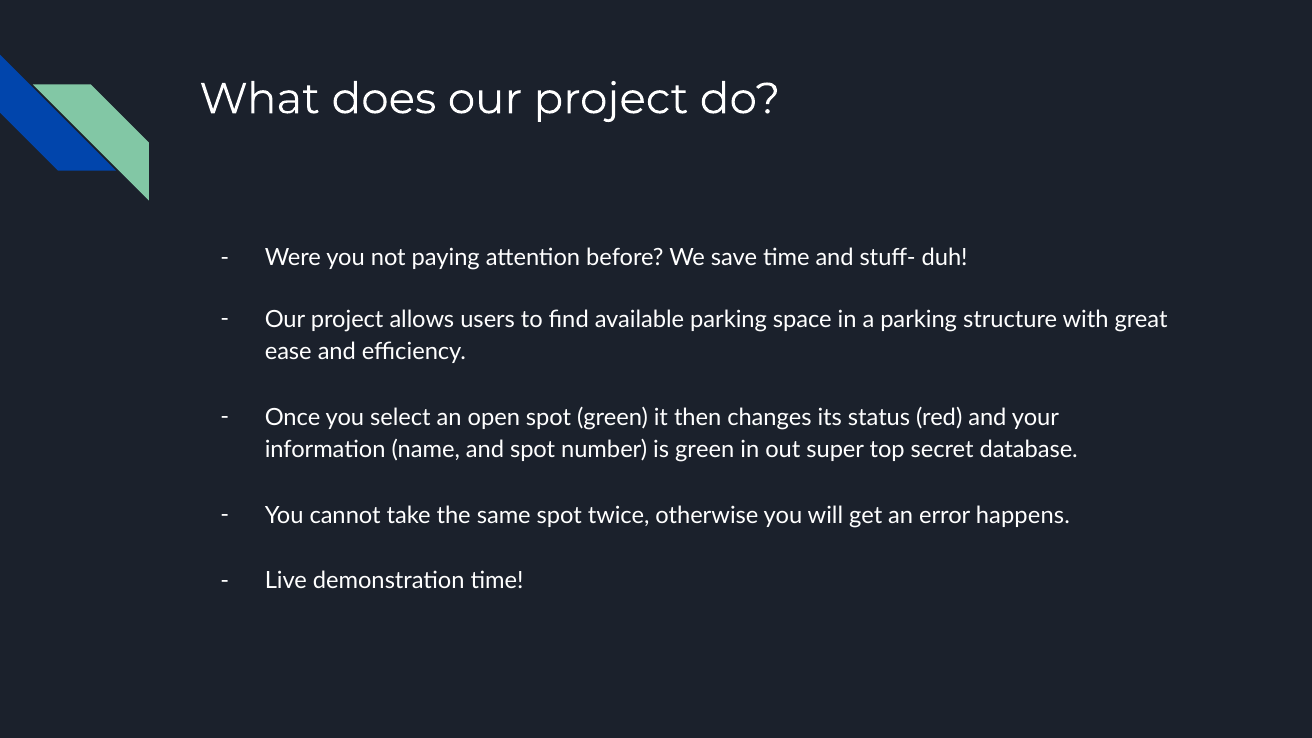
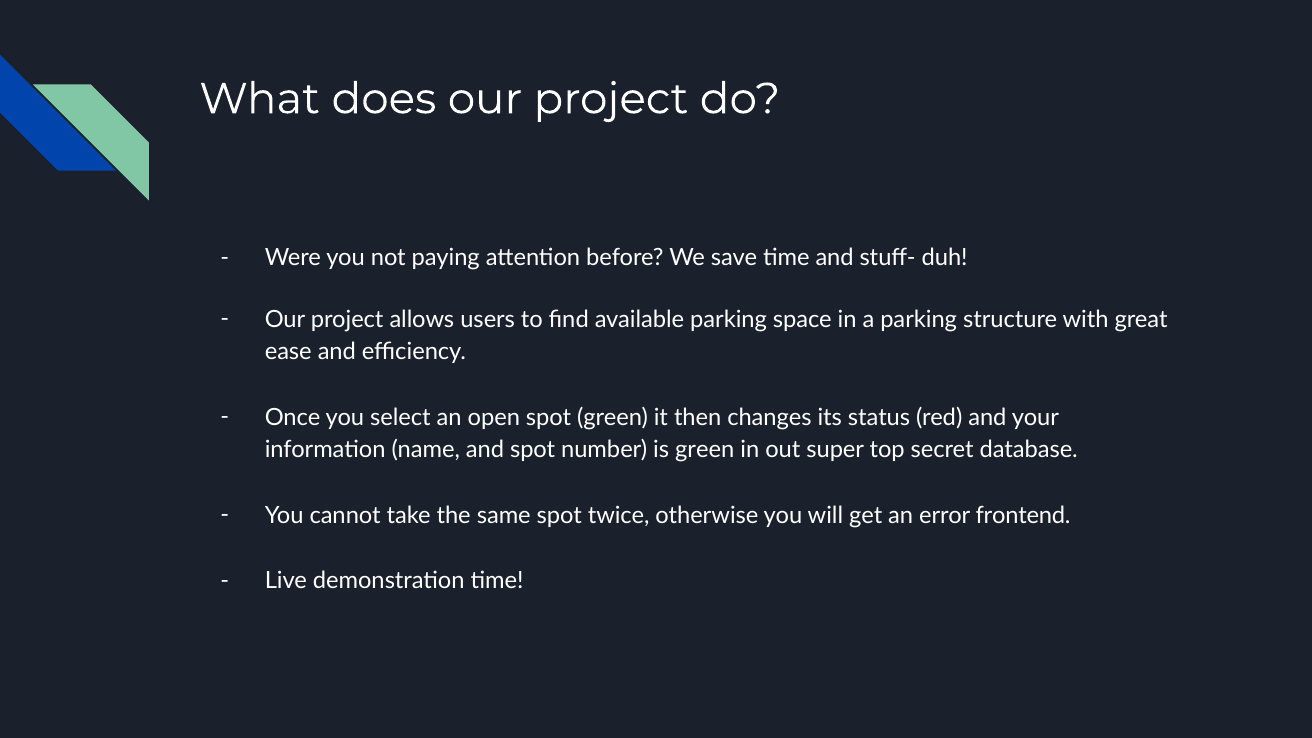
happens: happens -> frontend
